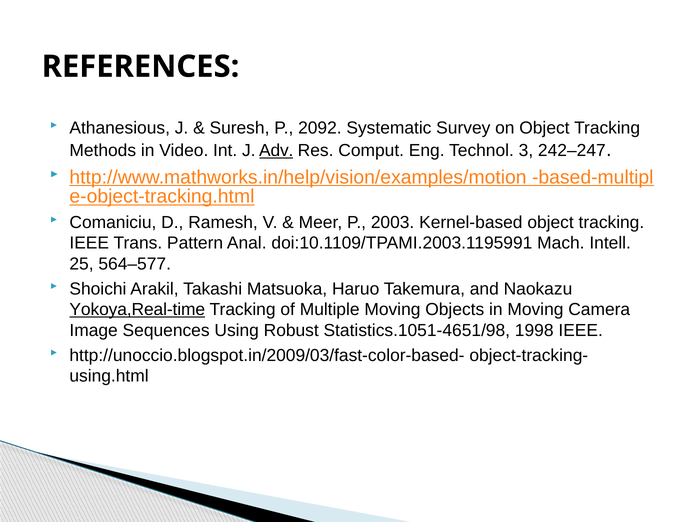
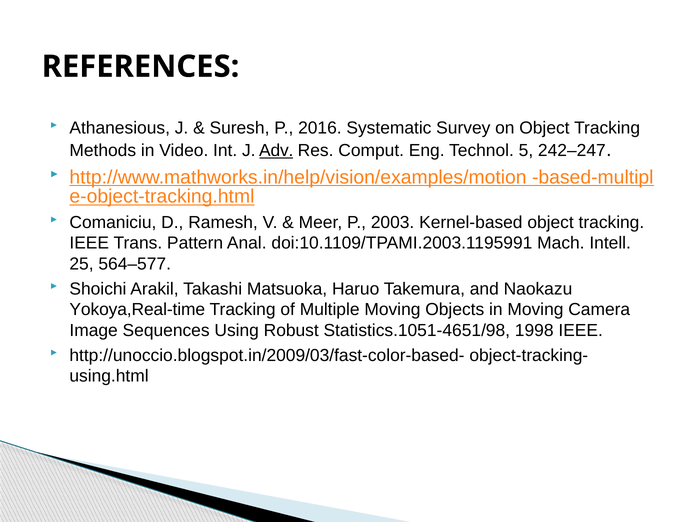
2092: 2092 -> 2016
3: 3 -> 5
Yokoya,Real-time underline: present -> none
